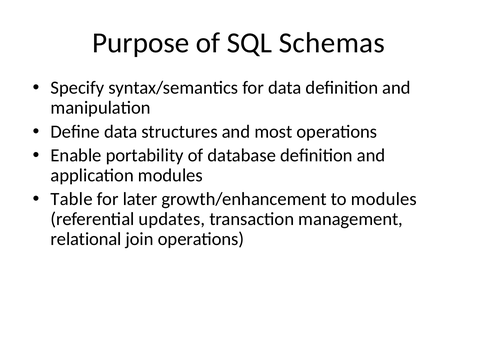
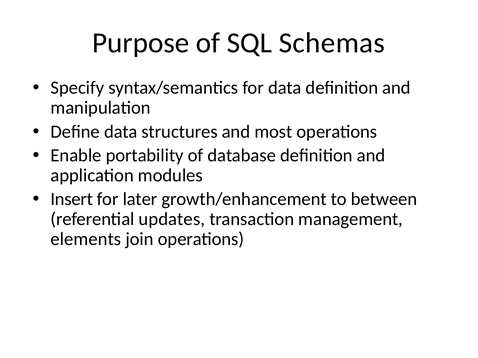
Table: Table -> Insert
to modules: modules -> between
relational: relational -> elements
